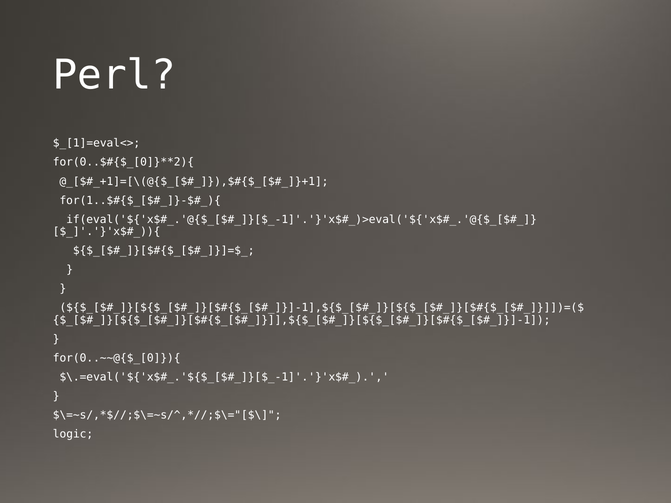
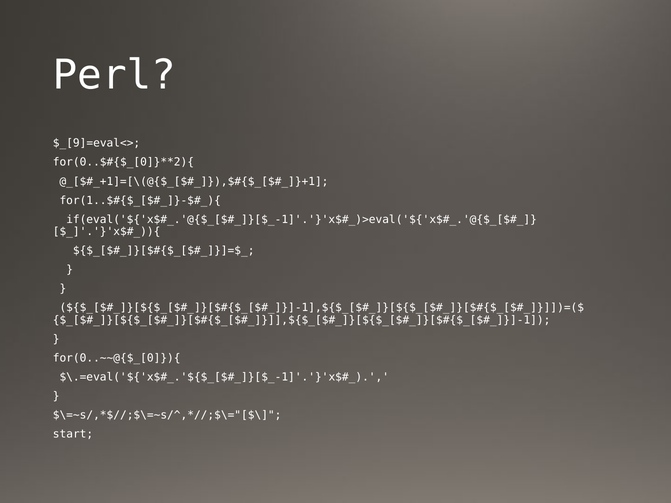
$_[1]=eval<>: $_[1]=eval<> -> $_[9]=eval<>
logic: logic -> start
